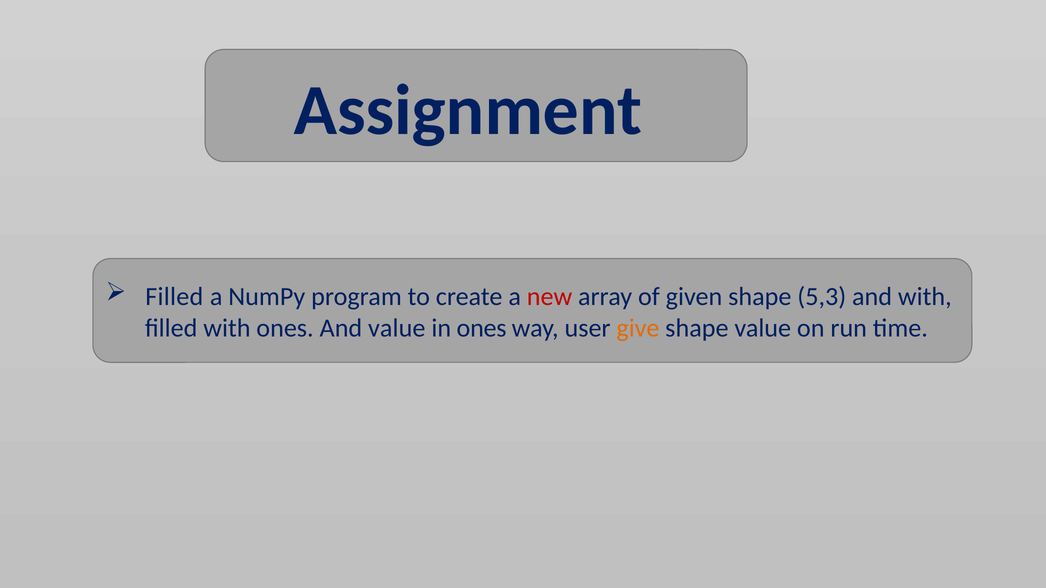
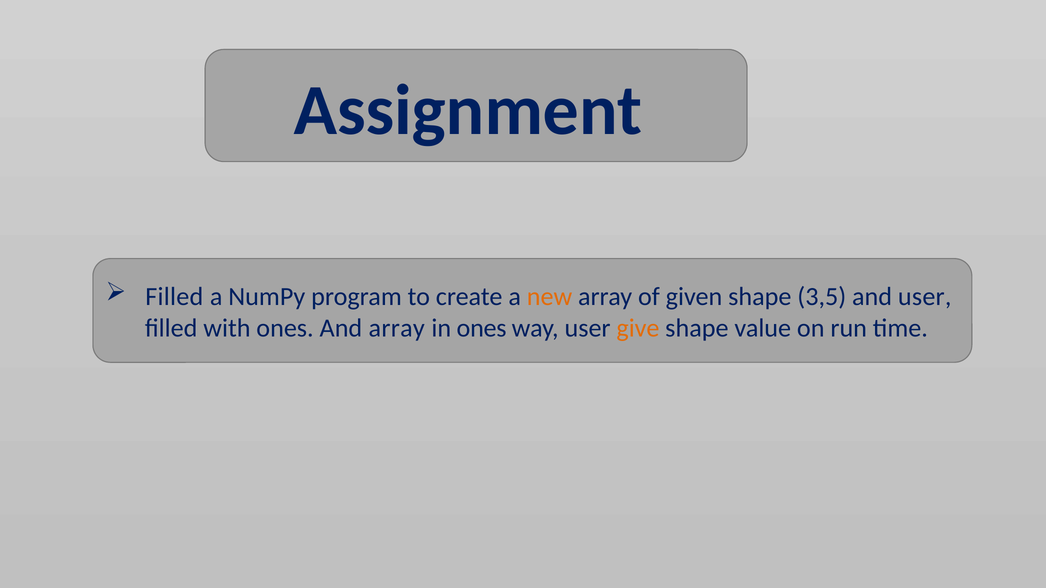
new colour: red -> orange
5,3: 5,3 -> 3,5
and with: with -> user
And value: value -> array
